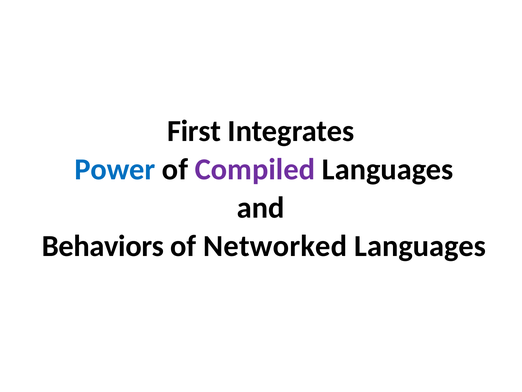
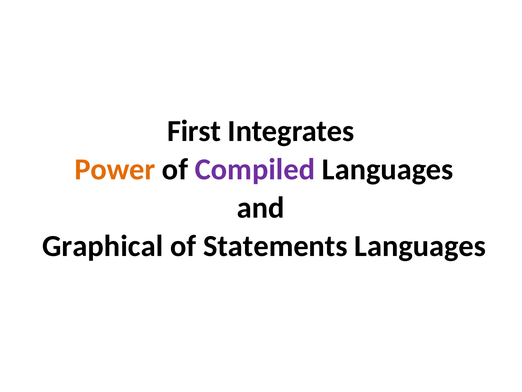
Power colour: blue -> orange
Behaviors: Behaviors -> Graphical
Networked: Networked -> Statements
